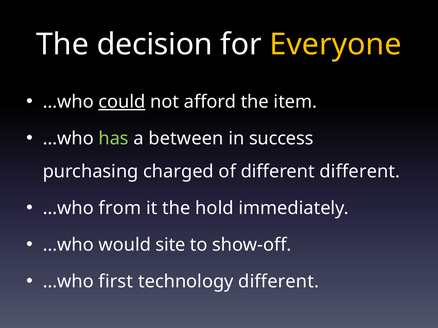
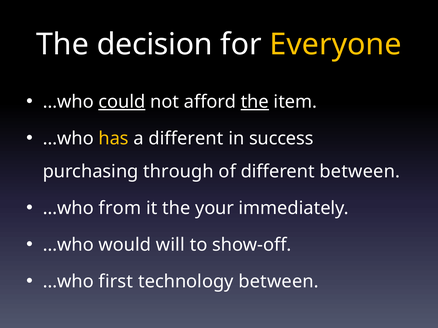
the at (255, 102) underline: none -> present
has colour: light green -> yellow
a between: between -> different
charged: charged -> through
different different: different -> between
hold: hold -> your
site: site -> will
technology different: different -> between
